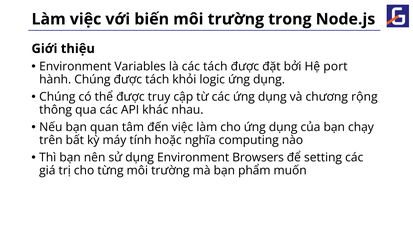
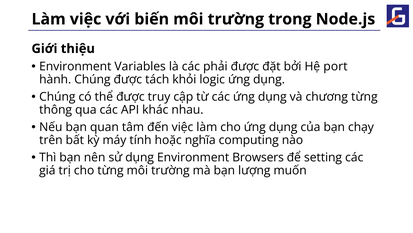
các tách: tách -> phải
chương rộng: rộng -> từng
phẩm: phẩm -> lượng
